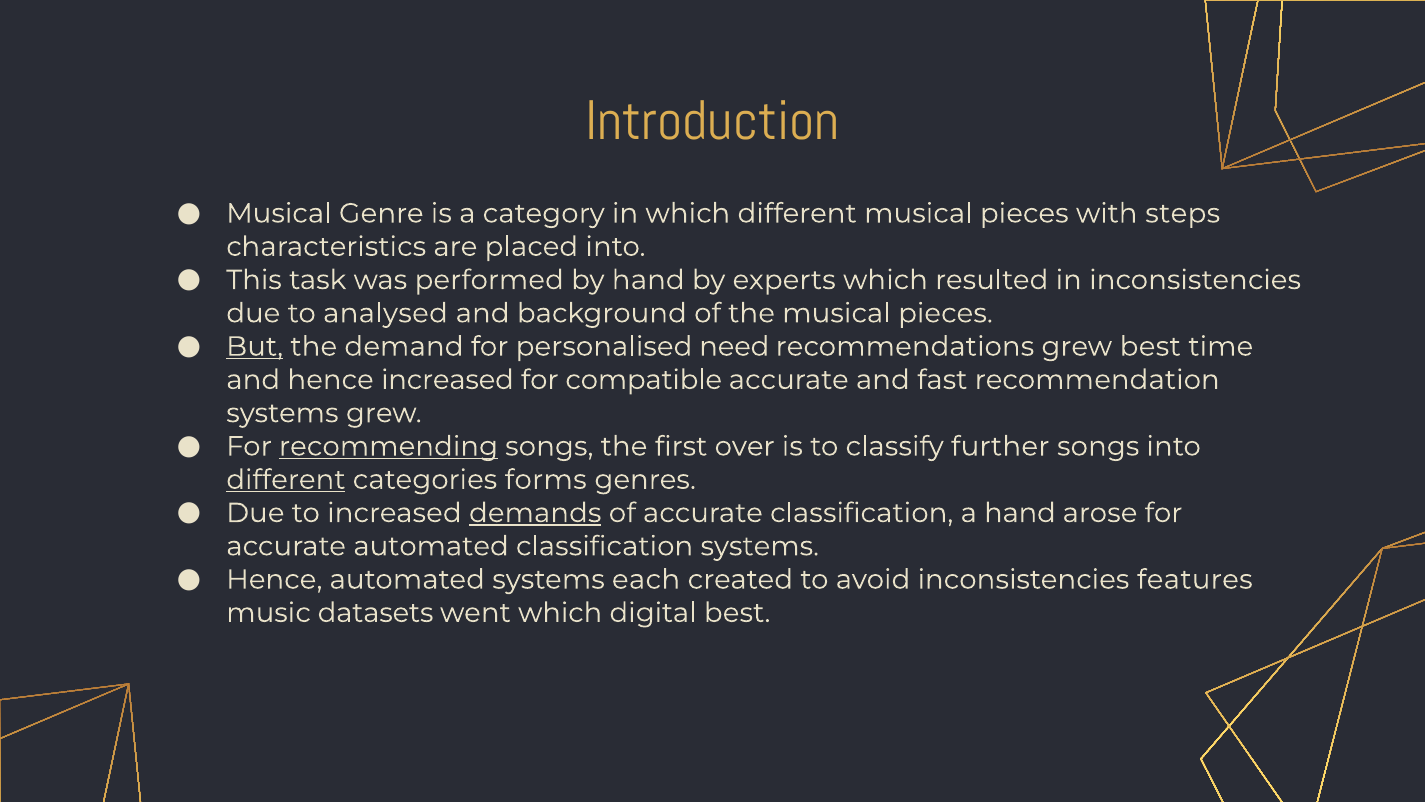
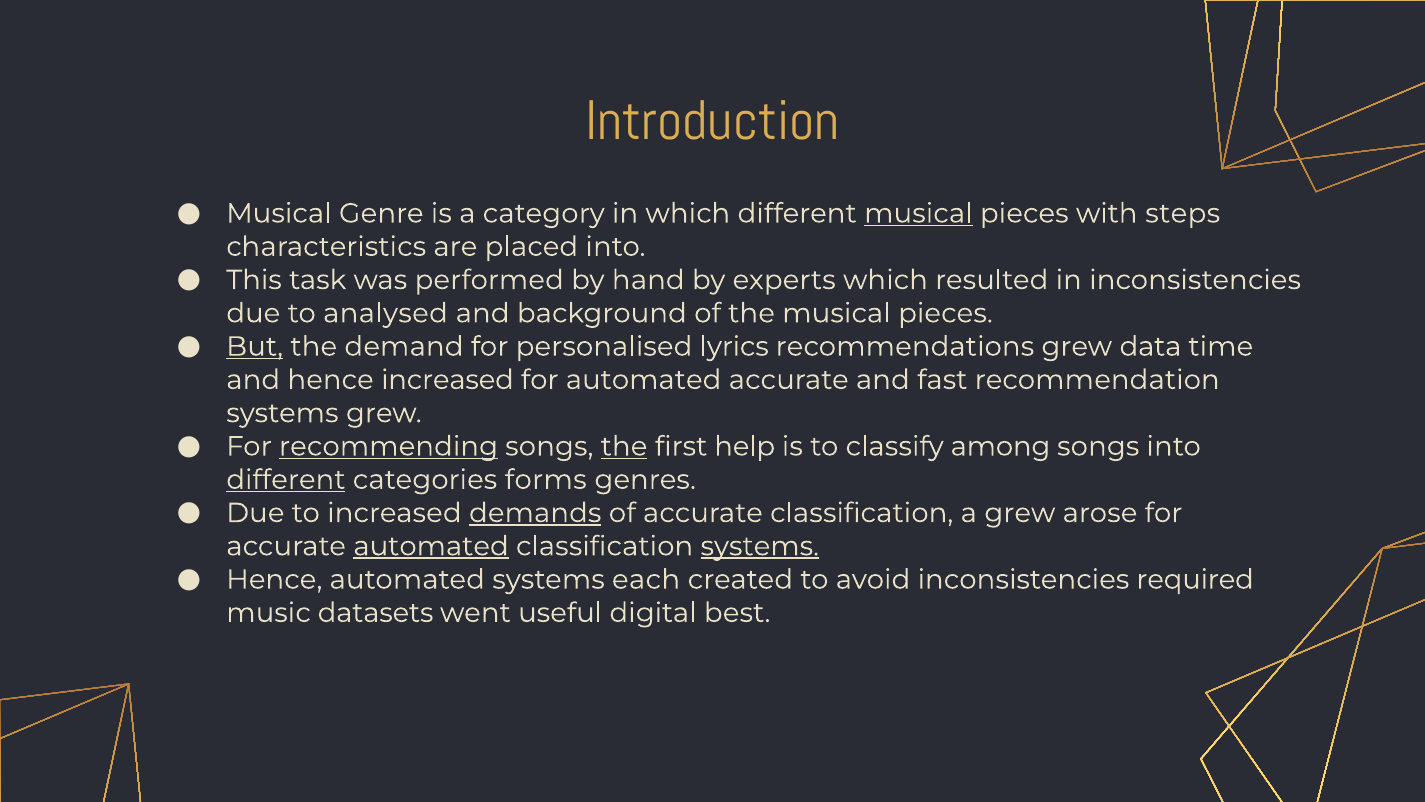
musical at (918, 213) underline: none -> present
need: need -> lyrics
grew best: best -> data
for compatible: compatible -> automated
the at (624, 446) underline: none -> present
over: over -> help
further: further -> among
a hand: hand -> grew
automated at (431, 546) underline: none -> present
systems at (760, 546) underline: none -> present
features: features -> required
went which: which -> useful
